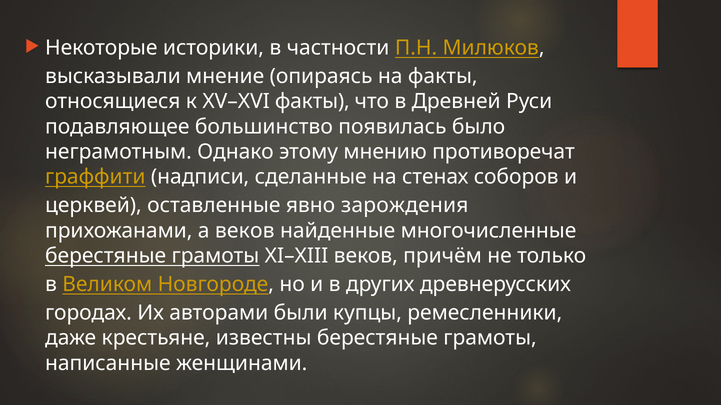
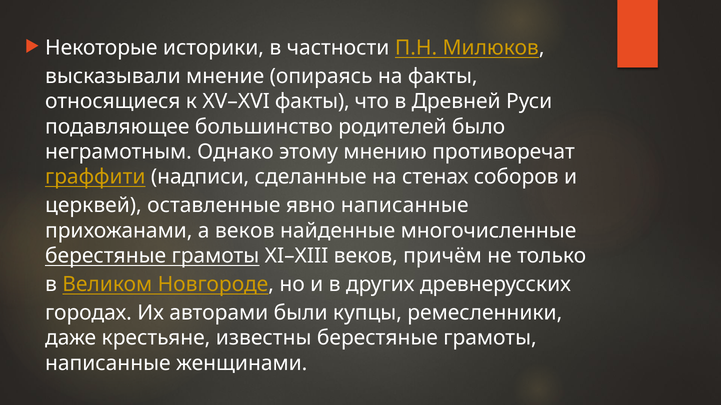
появилась: появилась -> родителей
явно зарождения: зарождения -> написанные
